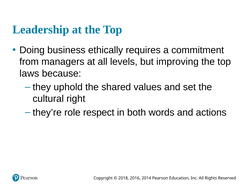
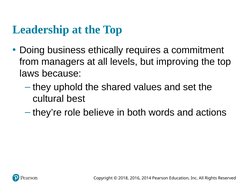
right: right -> best
respect: respect -> believe
